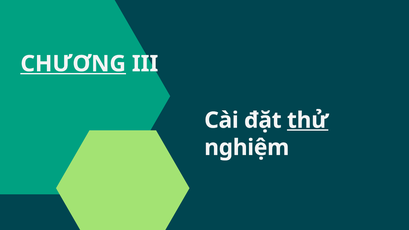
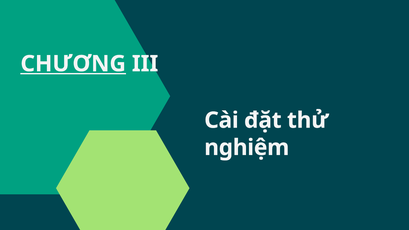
thử underline: present -> none
